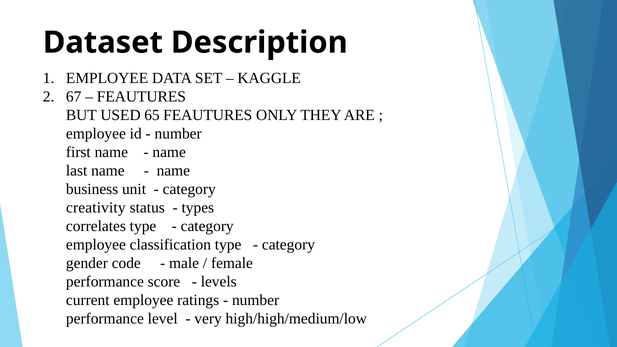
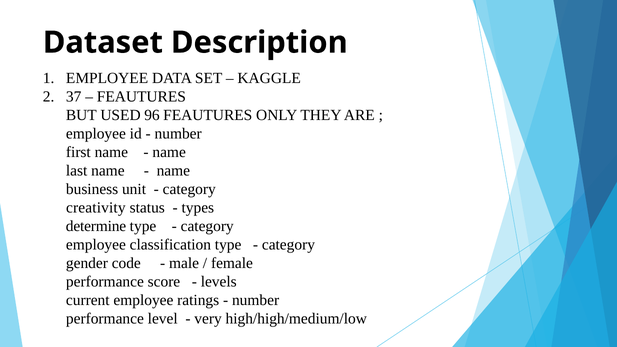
67: 67 -> 37
65: 65 -> 96
correlates: correlates -> determine
